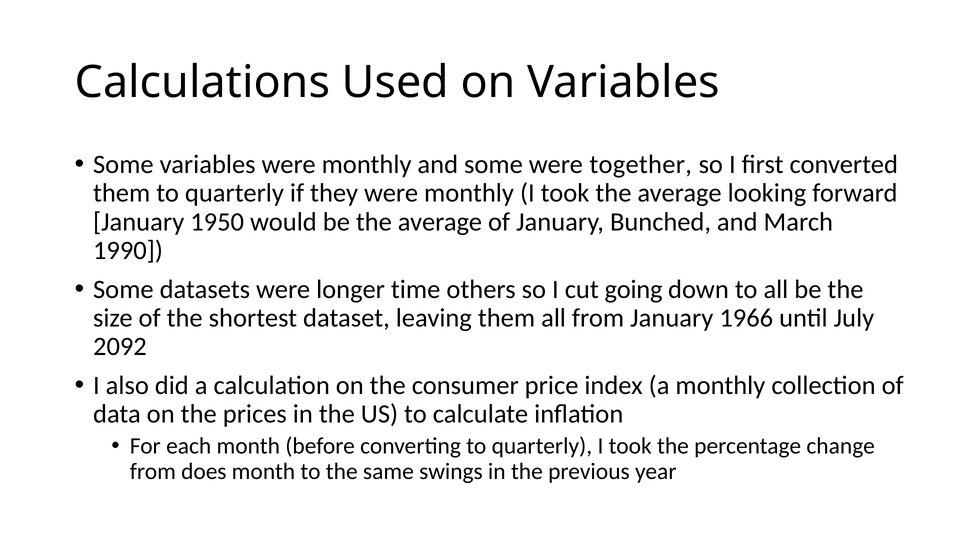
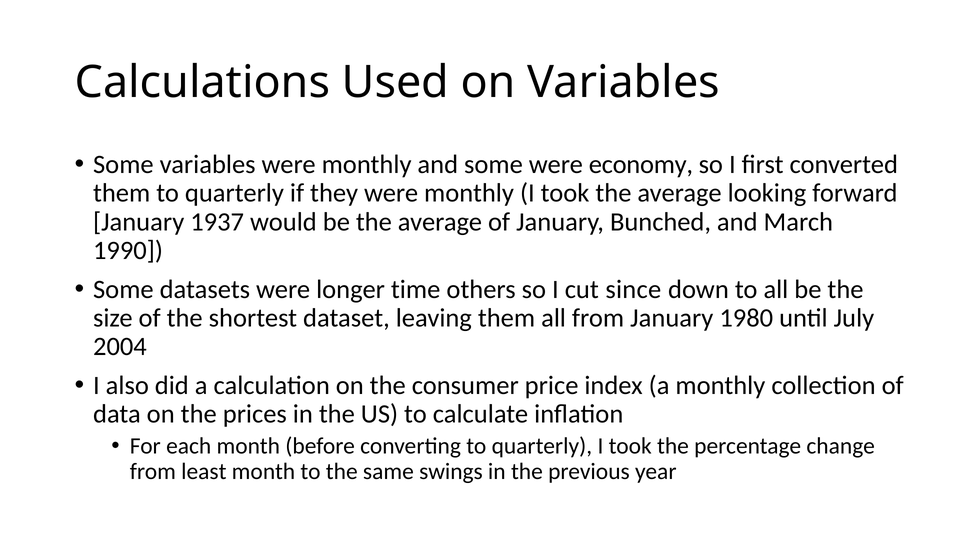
together: together -> economy
1950: 1950 -> 1937
going: going -> since
1966: 1966 -> 1980
2092: 2092 -> 2004
does: does -> least
